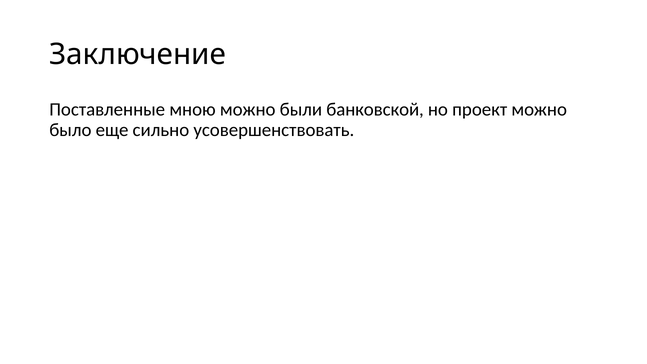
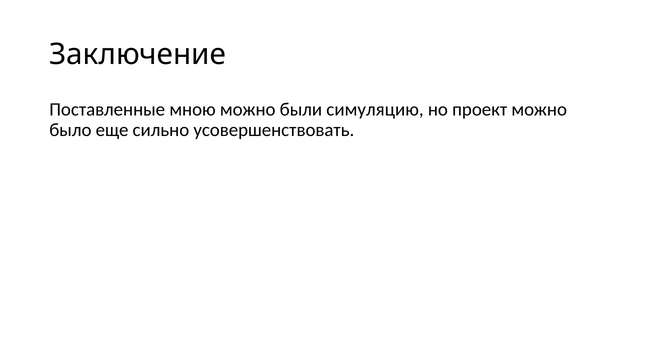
банковской: банковской -> симуляцию
